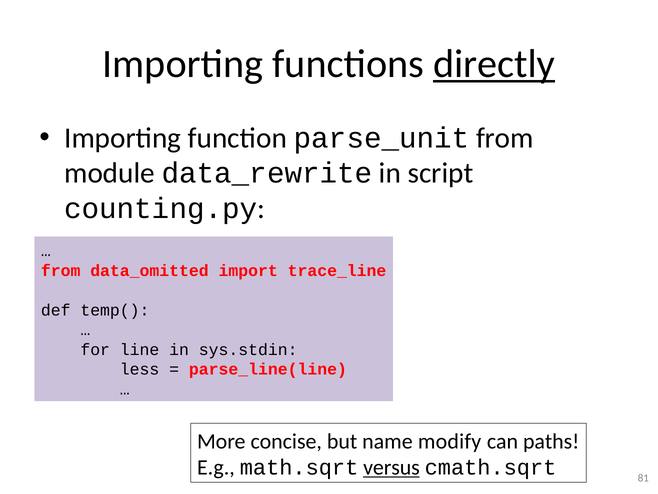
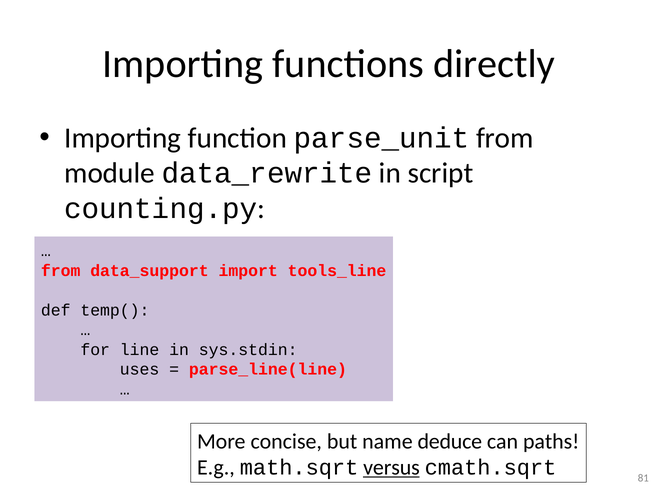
directly underline: present -> none
data_omitted: data_omitted -> data_support
trace_line: trace_line -> tools_line
less: less -> uses
modify: modify -> deduce
